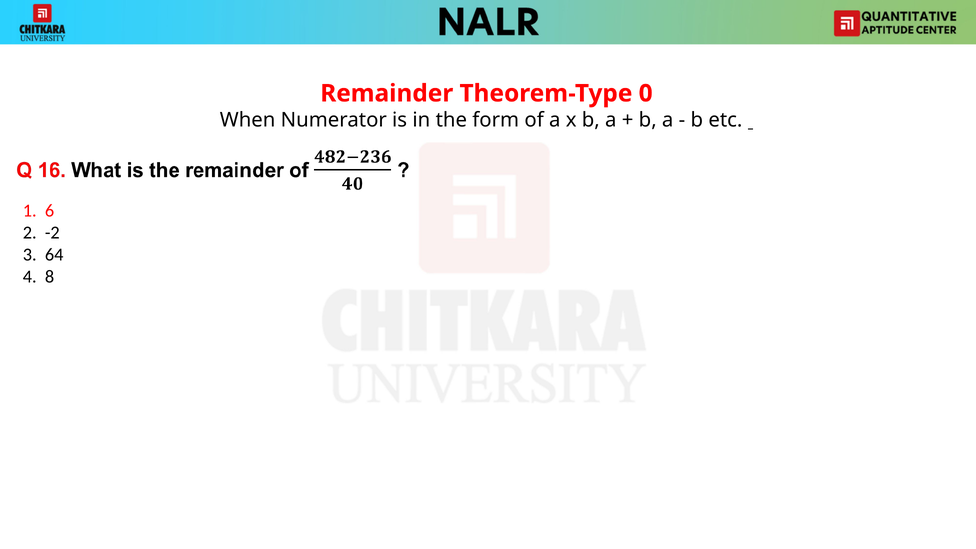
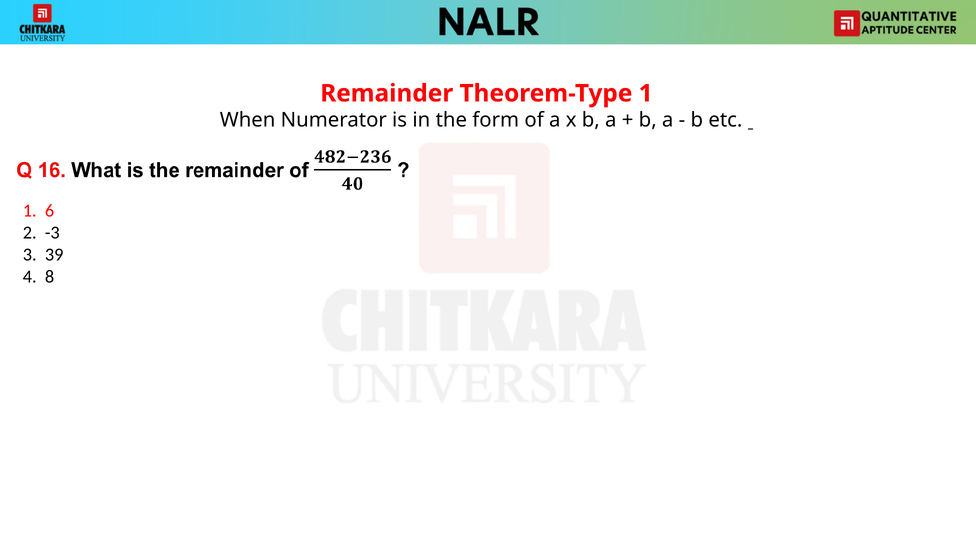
Theorem-Type 0: 0 -> 1
-2: -2 -> -3
64: 64 -> 39
